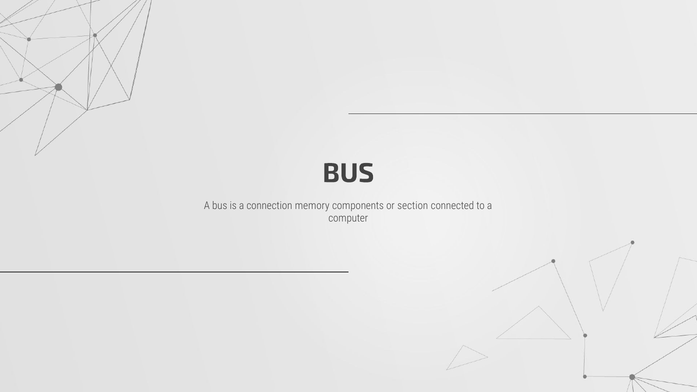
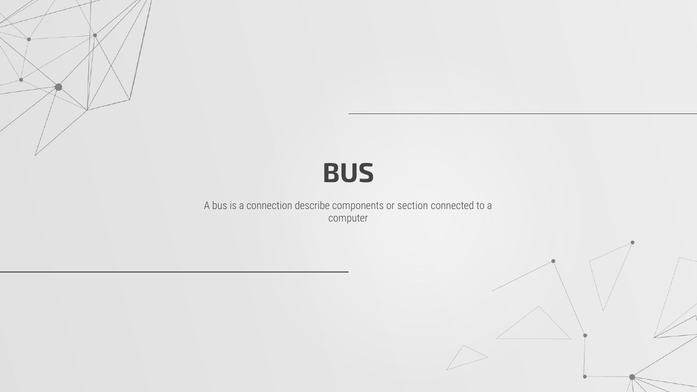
memory: memory -> describe
